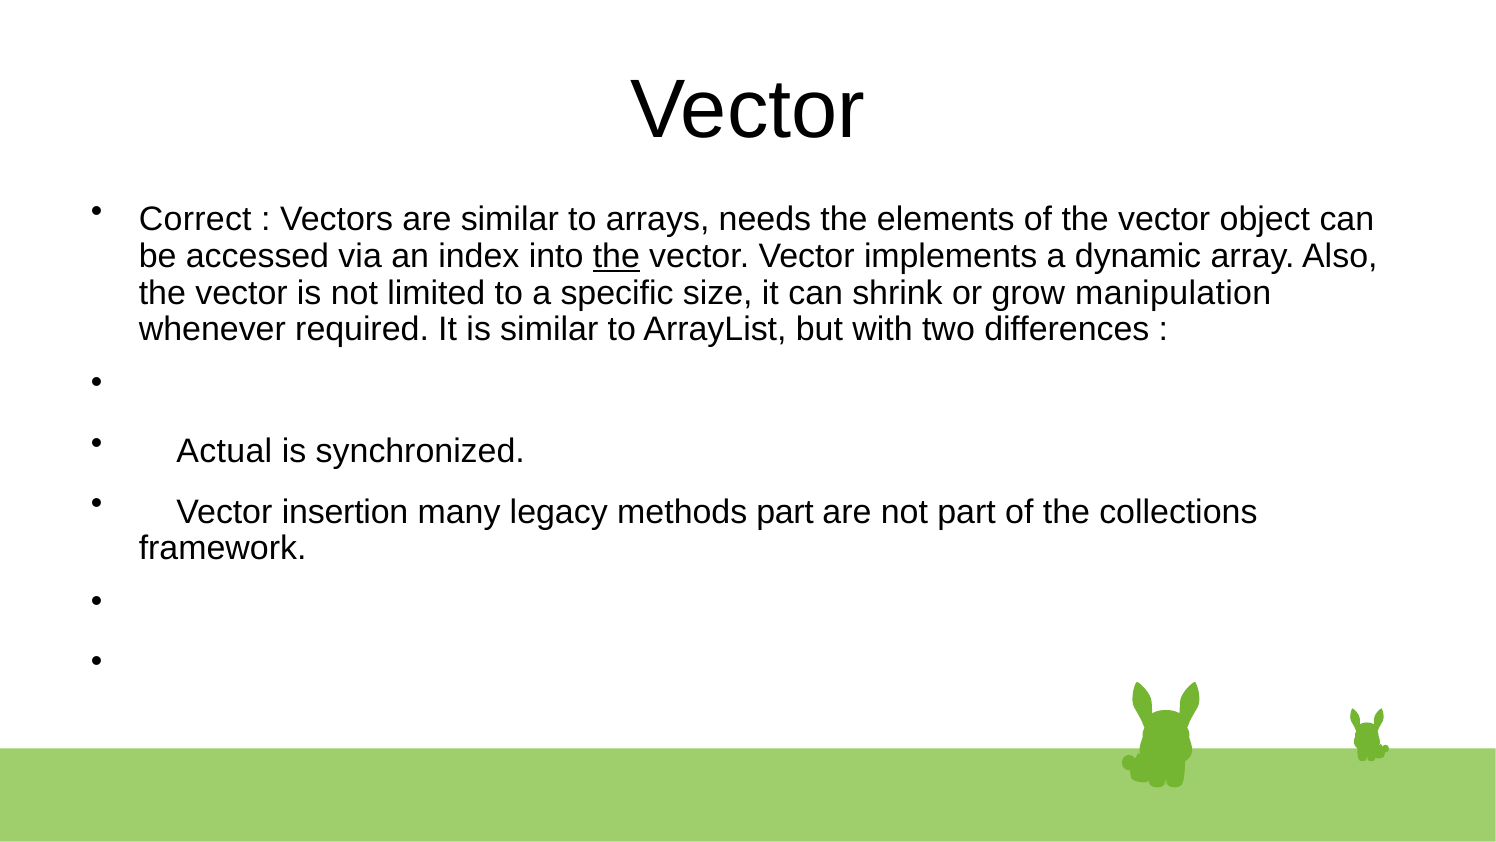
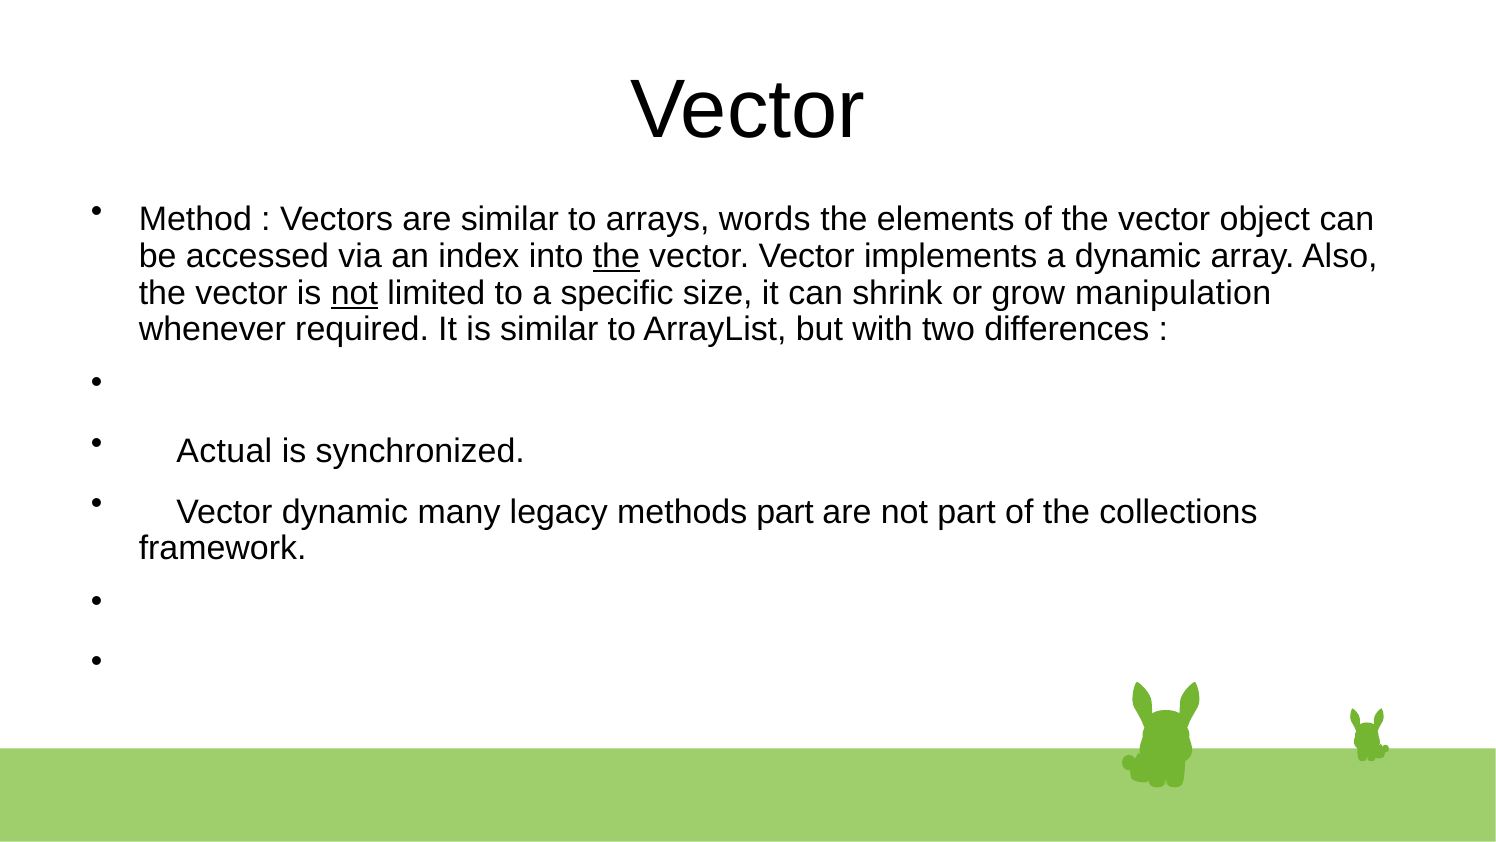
Correct: Correct -> Method
needs: needs -> words
not at (354, 293) underline: none -> present
Vector insertion: insertion -> dynamic
